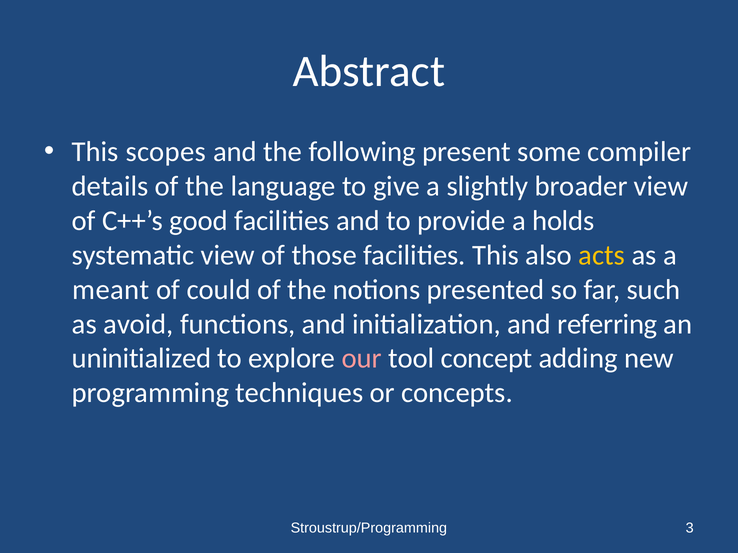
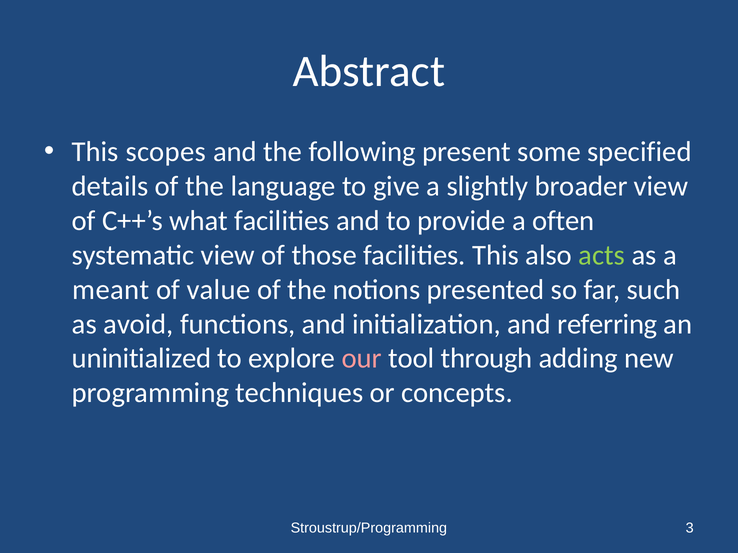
compiler: compiler -> specified
good: good -> what
holds: holds -> often
acts colour: yellow -> light green
could: could -> value
concept: concept -> through
